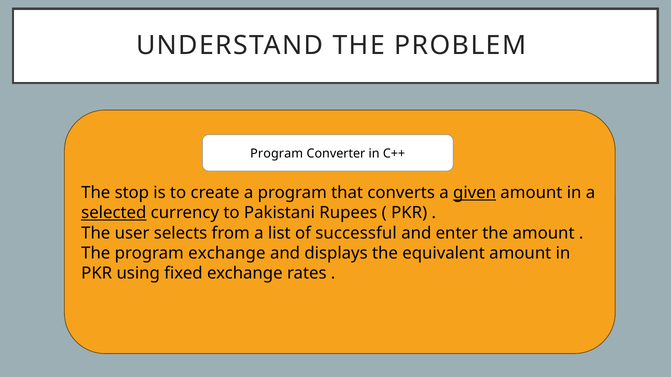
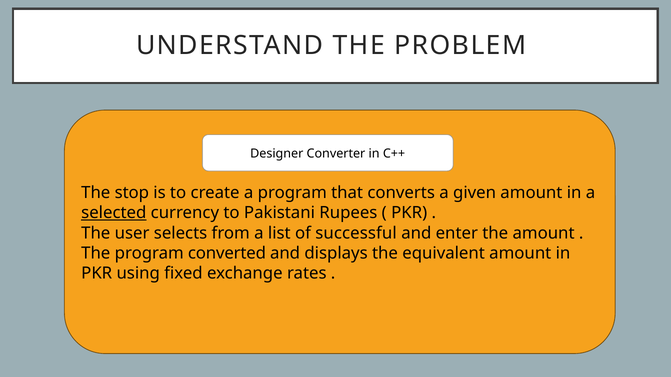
Program at (277, 154): Program -> Designer
given underline: present -> none
program exchange: exchange -> converted
